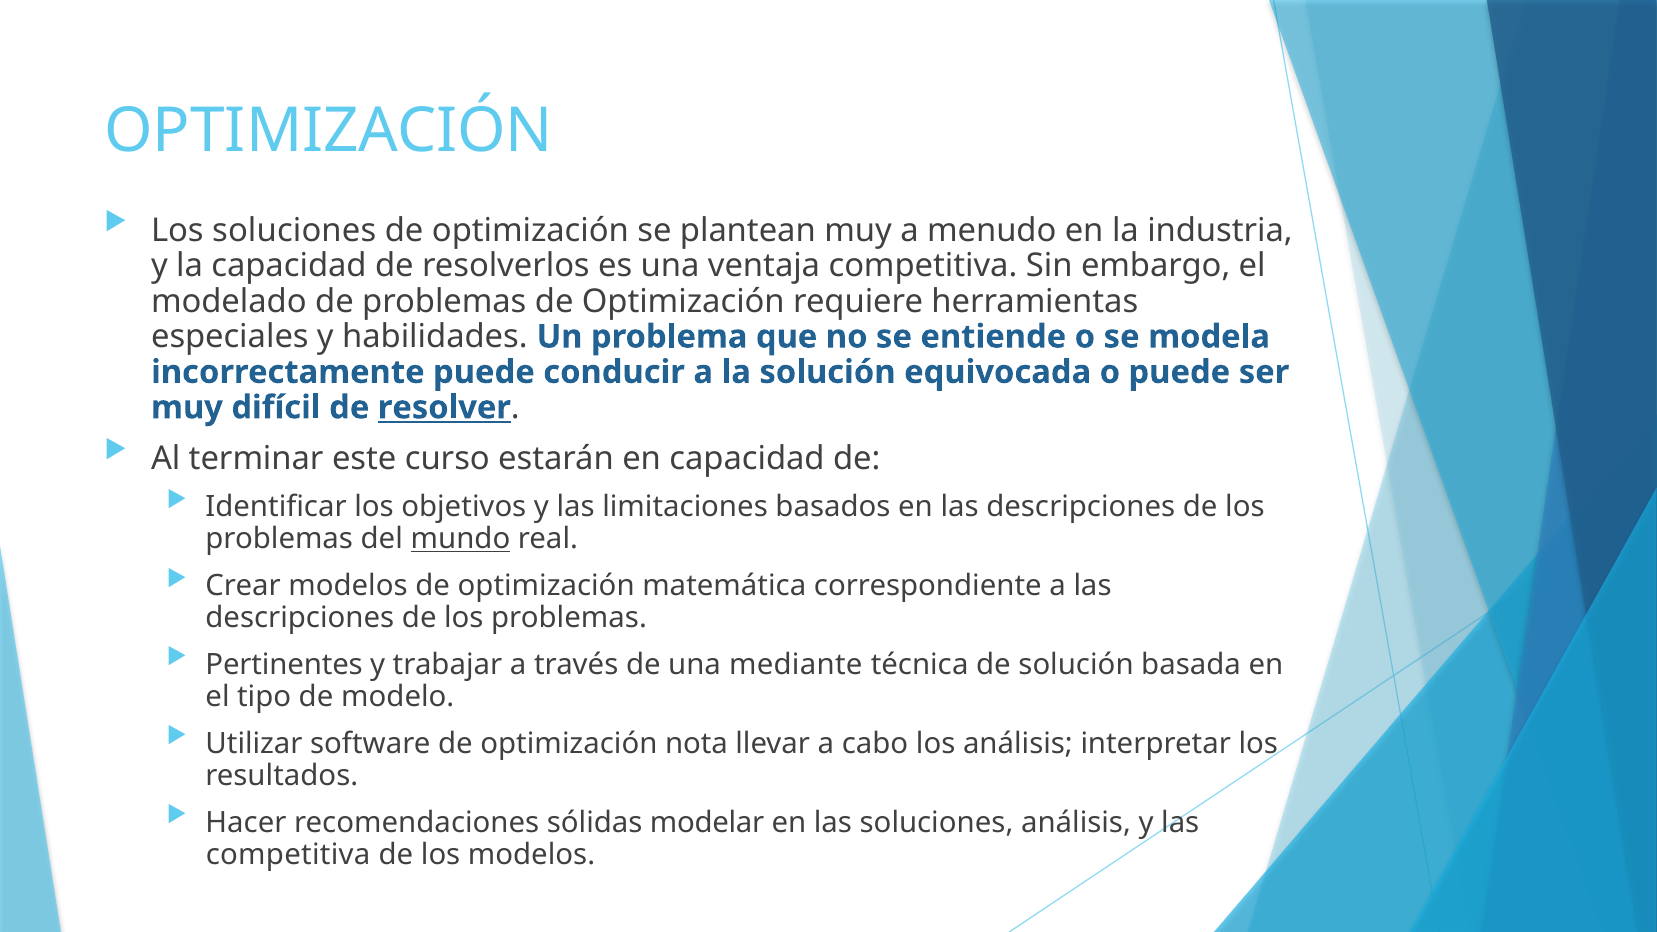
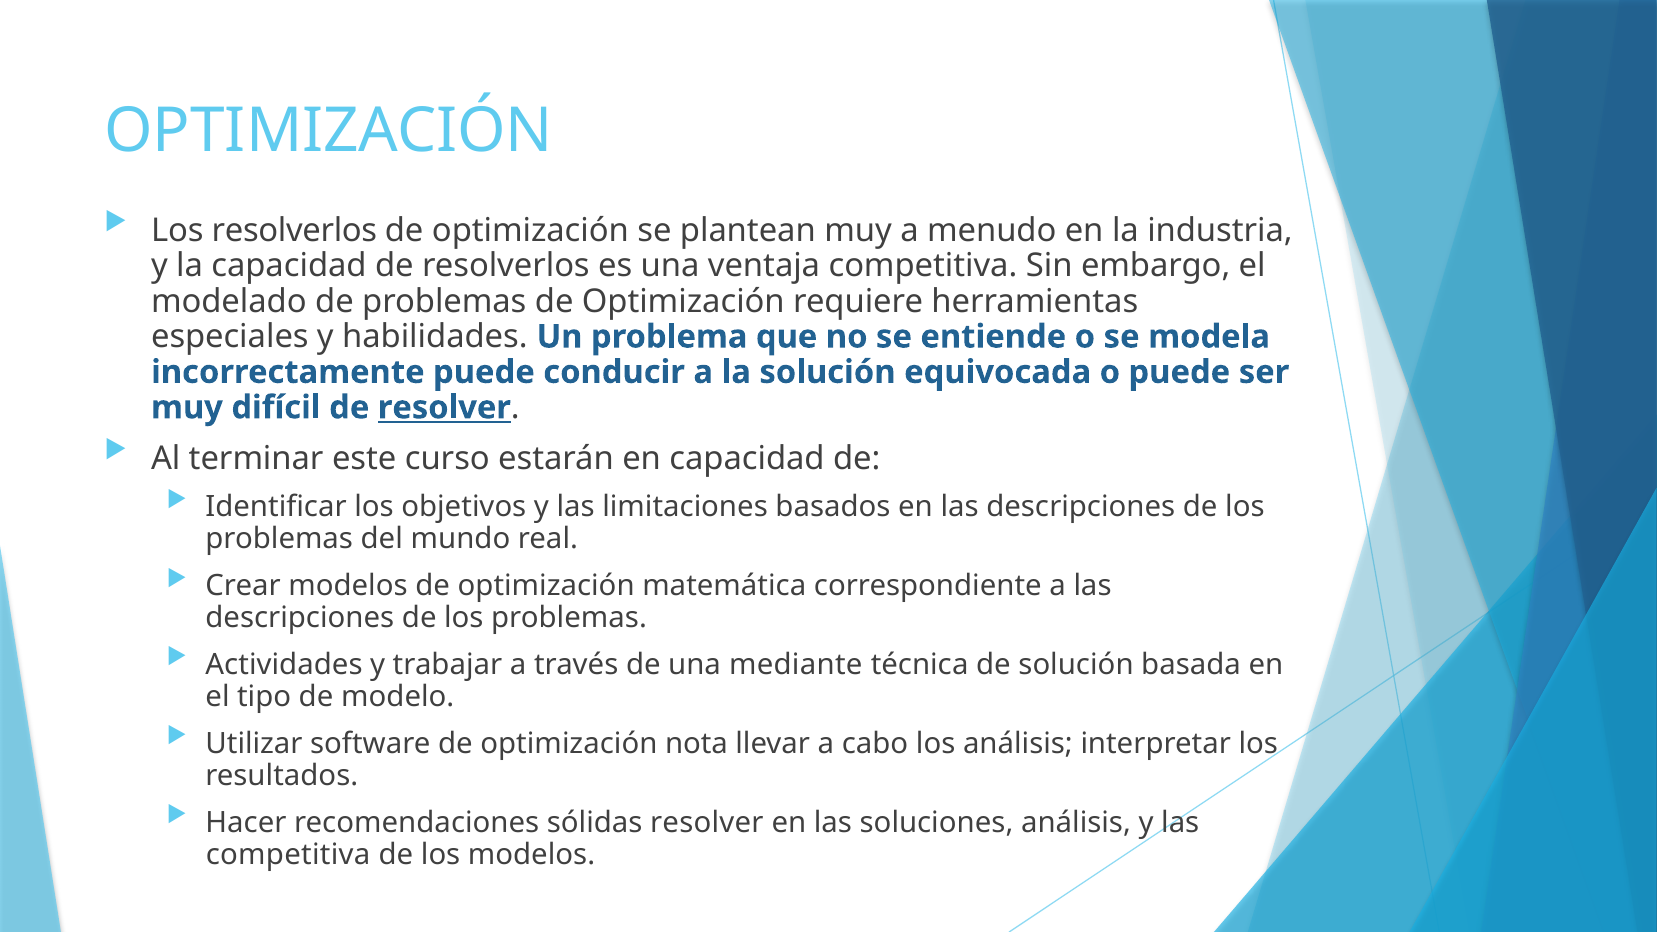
Los soluciones: soluciones -> resolverlos
mundo underline: present -> none
Pertinentes: Pertinentes -> Actividades
sólidas modelar: modelar -> resolver
